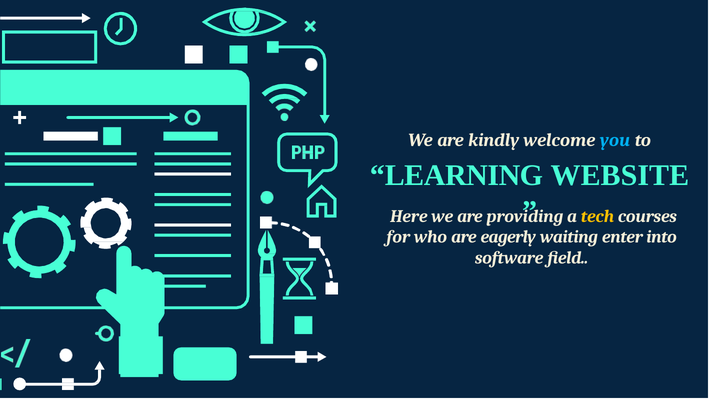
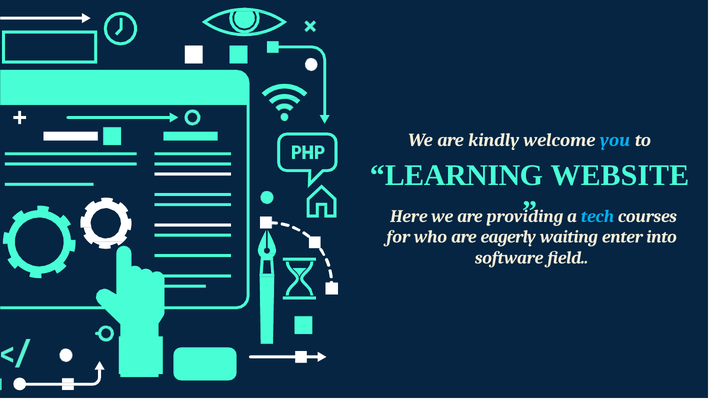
tech colour: yellow -> light blue
